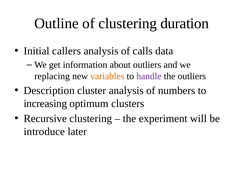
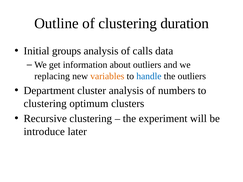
callers: callers -> groups
handle colour: purple -> blue
Description: Description -> Department
increasing at (45, 104): increasing -> clustering
